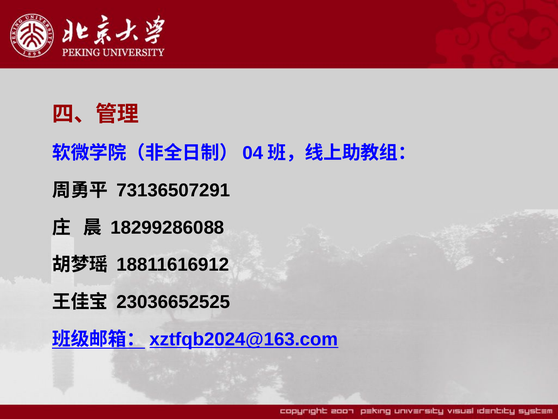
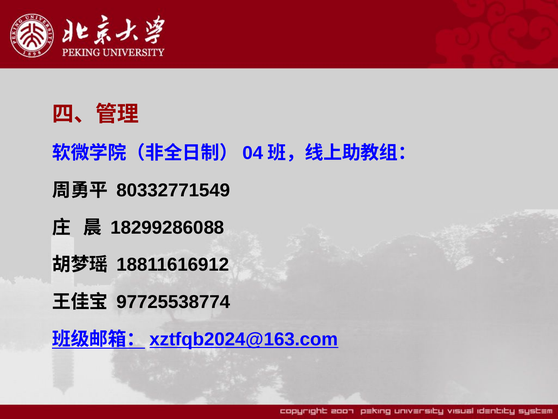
73136507291: 73136507291 -> 80332771549
23036652525: 23036652525 -> 97725538774
